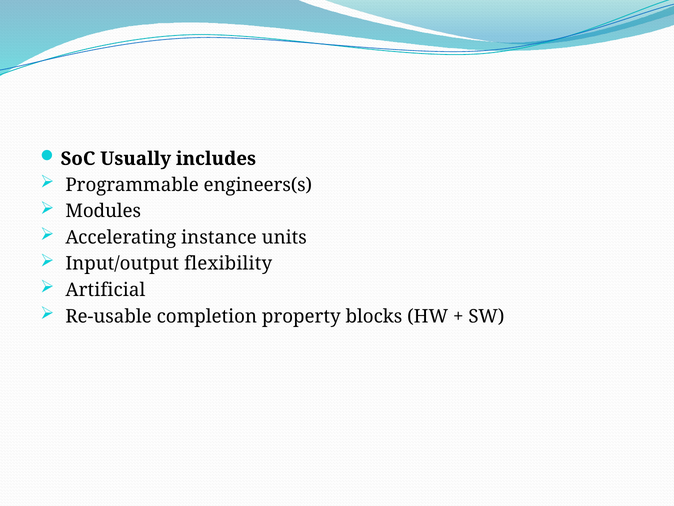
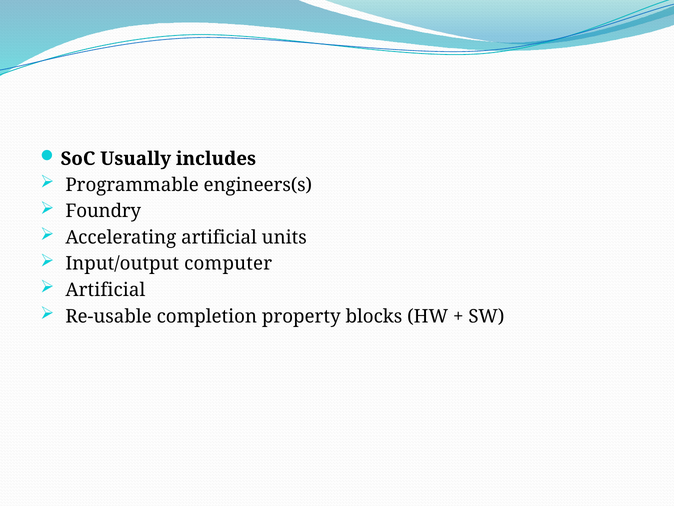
Modules: Modules -> Foundry
Accelerating instance: instance -> artificial
flexibility: flexibility -> computer
